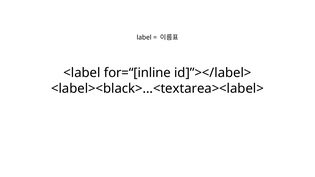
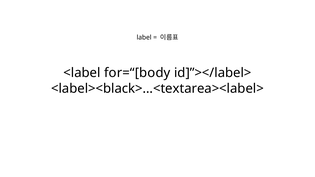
for=“[inline: for=“[inline -> for=“[body
